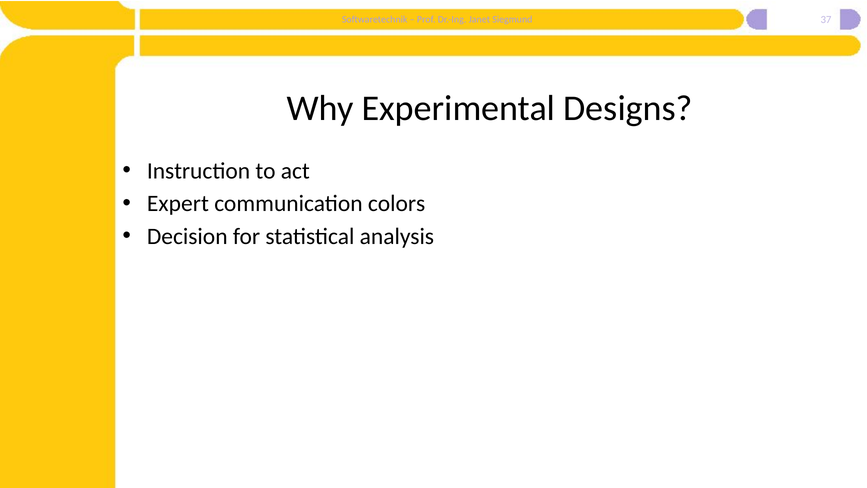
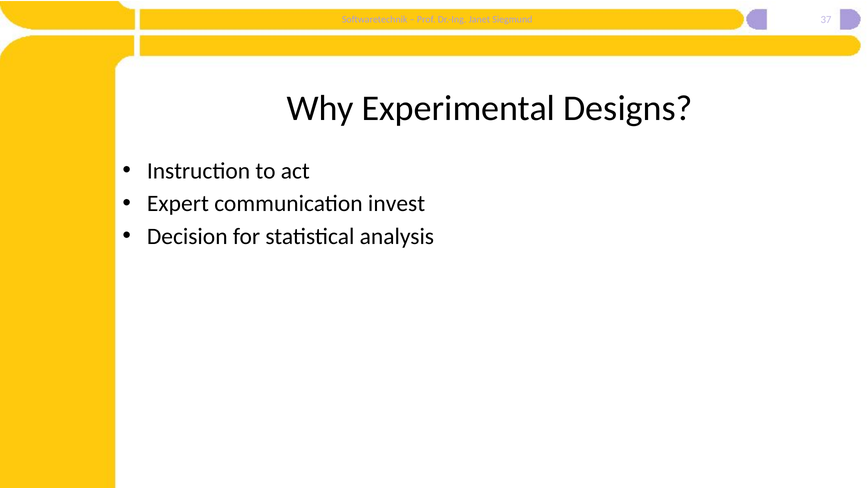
colors: colors -> invest
